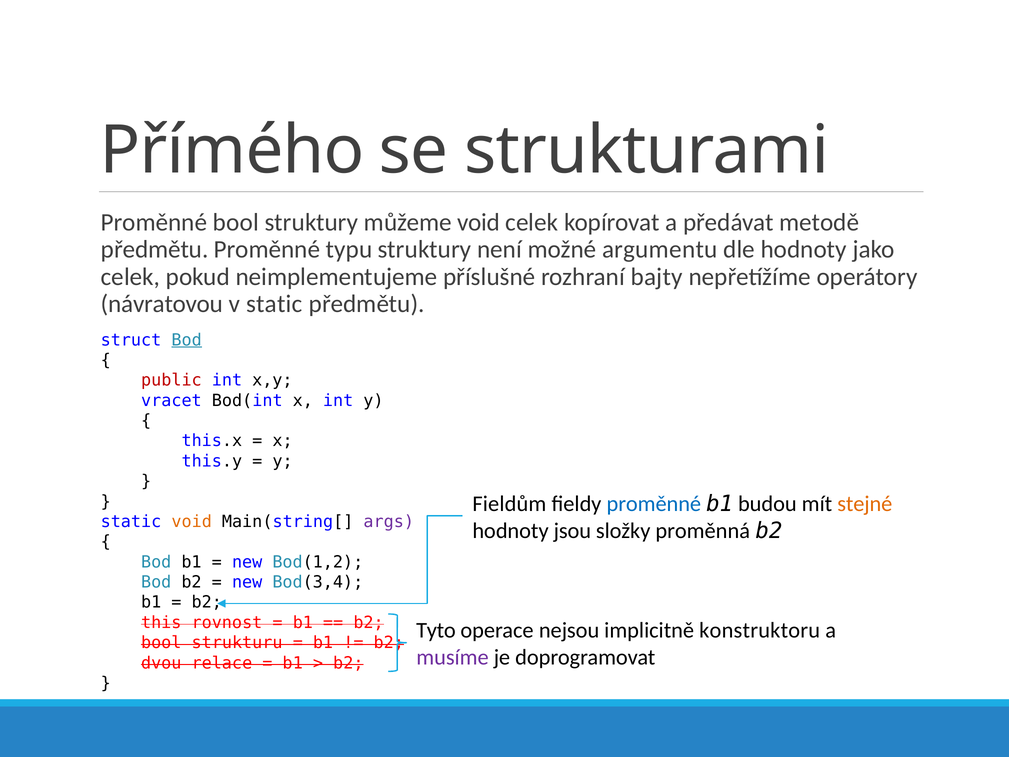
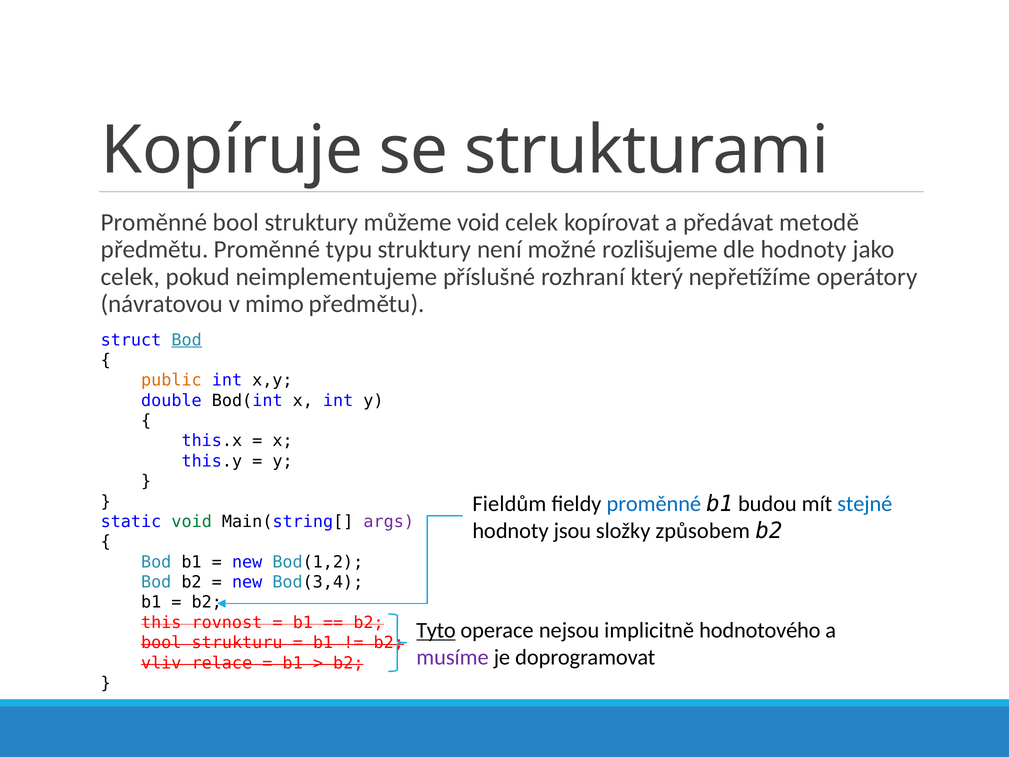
Přímého: Přímého -> Kopíruje
argumentu: argumentu -> rozlišujeme
bajty: bajty -> který
v static: static -> mimo
public colour: red -> orange
vracet: vracet -> double
stejné colour: orange -> blue
void at (192, 522) colour: orange -> green
proměnná: proměnná -> způsobem
Tyto underline: none -> present
konstruktoru: konstruktoru -> hodnotového
dvou: dvou -> vliv
